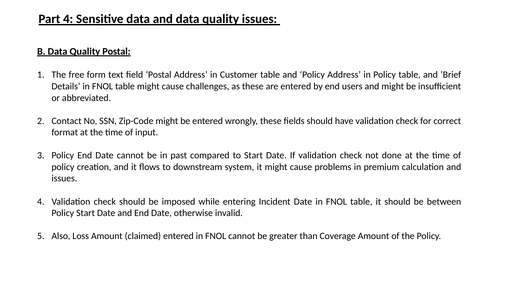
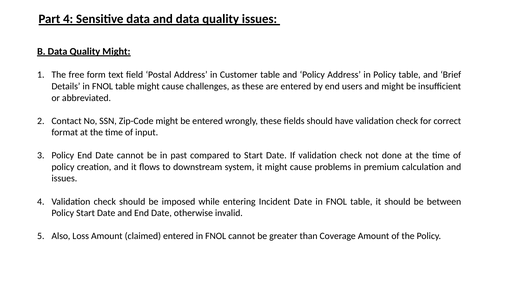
Quality Postal: Postal -> Might
